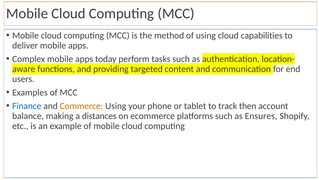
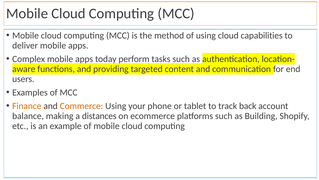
Finance colour: blue -> orange
then: then -> back
Ensures: Ensures -> Building
